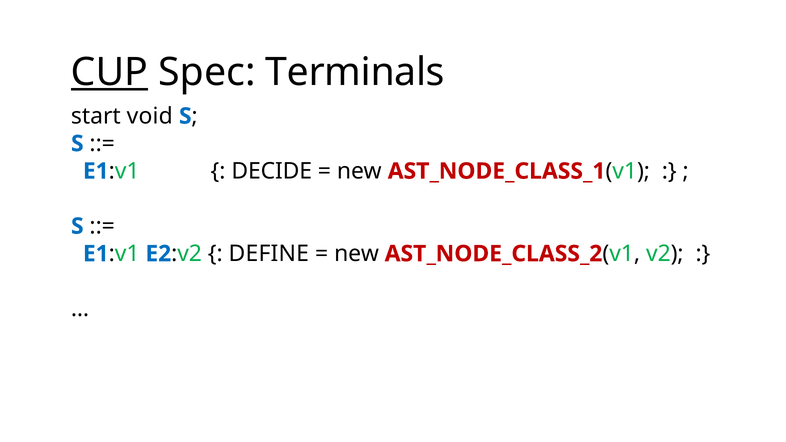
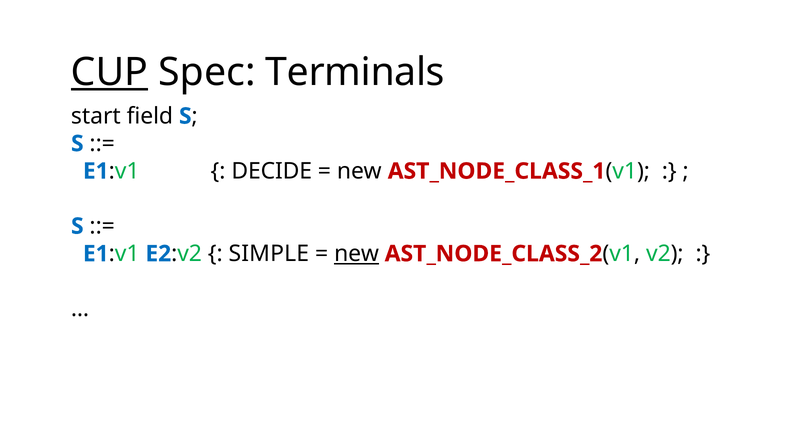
void: void -> field
DEFINE: DEFINE -> SIMPLE
new at (357, 254) underline: none -> present
